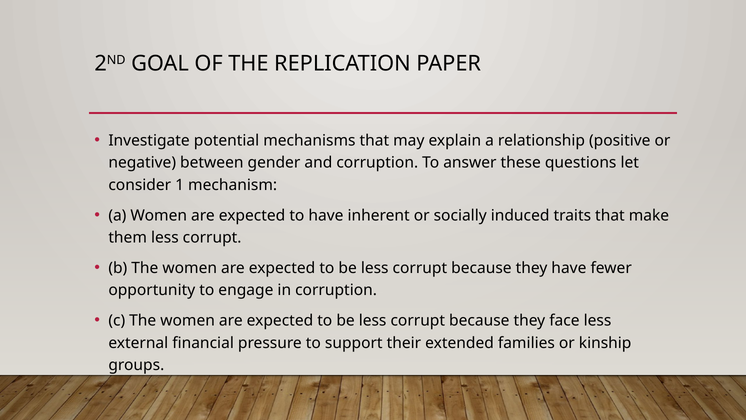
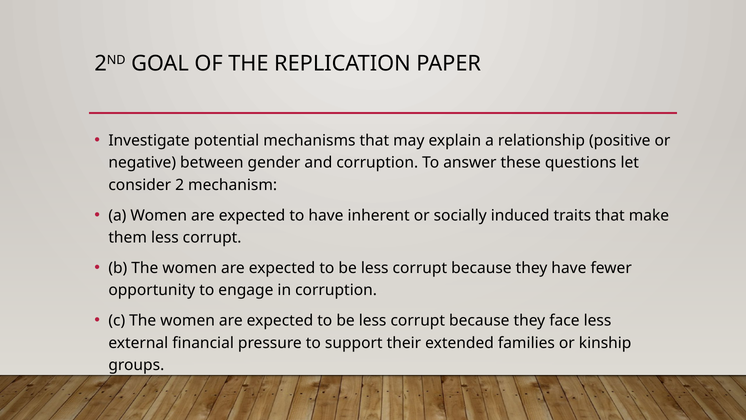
1: 1 -> 2
